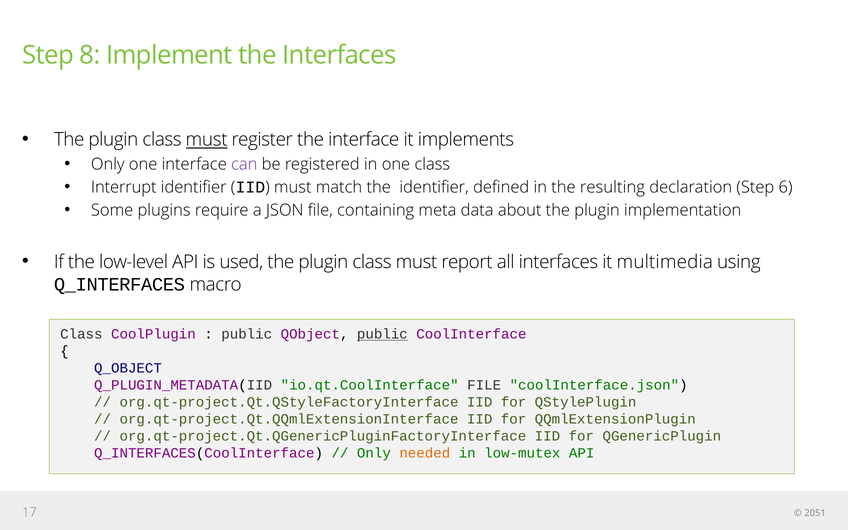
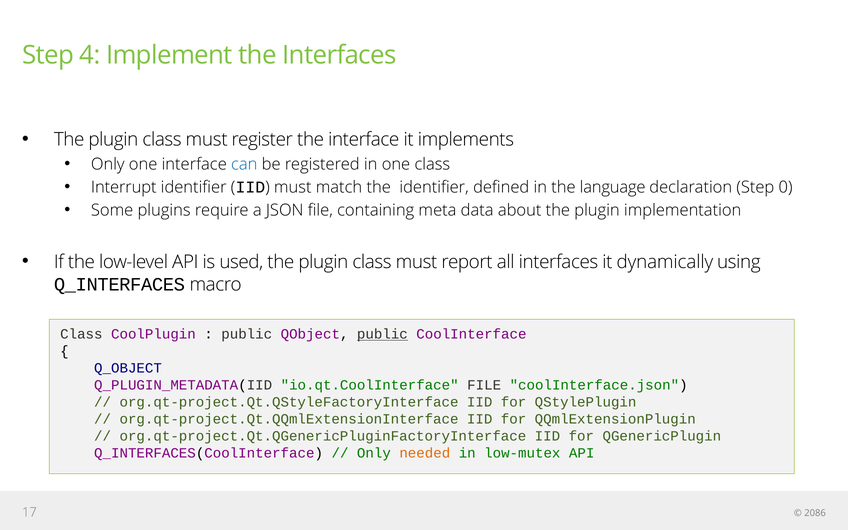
8: 8 -> 4
must at (207, 140) underline: present -> none
can colour: purple -> blue
resulting: resulting -> language
6: 6 -> 0
multimedia: multimedia -> dynamically
2051: 2051 -> 2086
